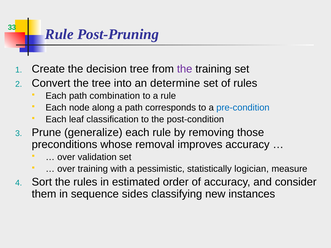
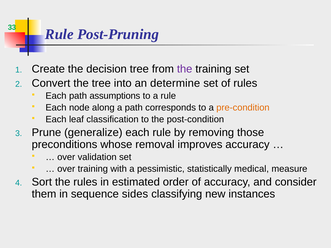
combination: combination -> assumptions
pre-condition colour: blue -> orange
logician: logician -> medical
